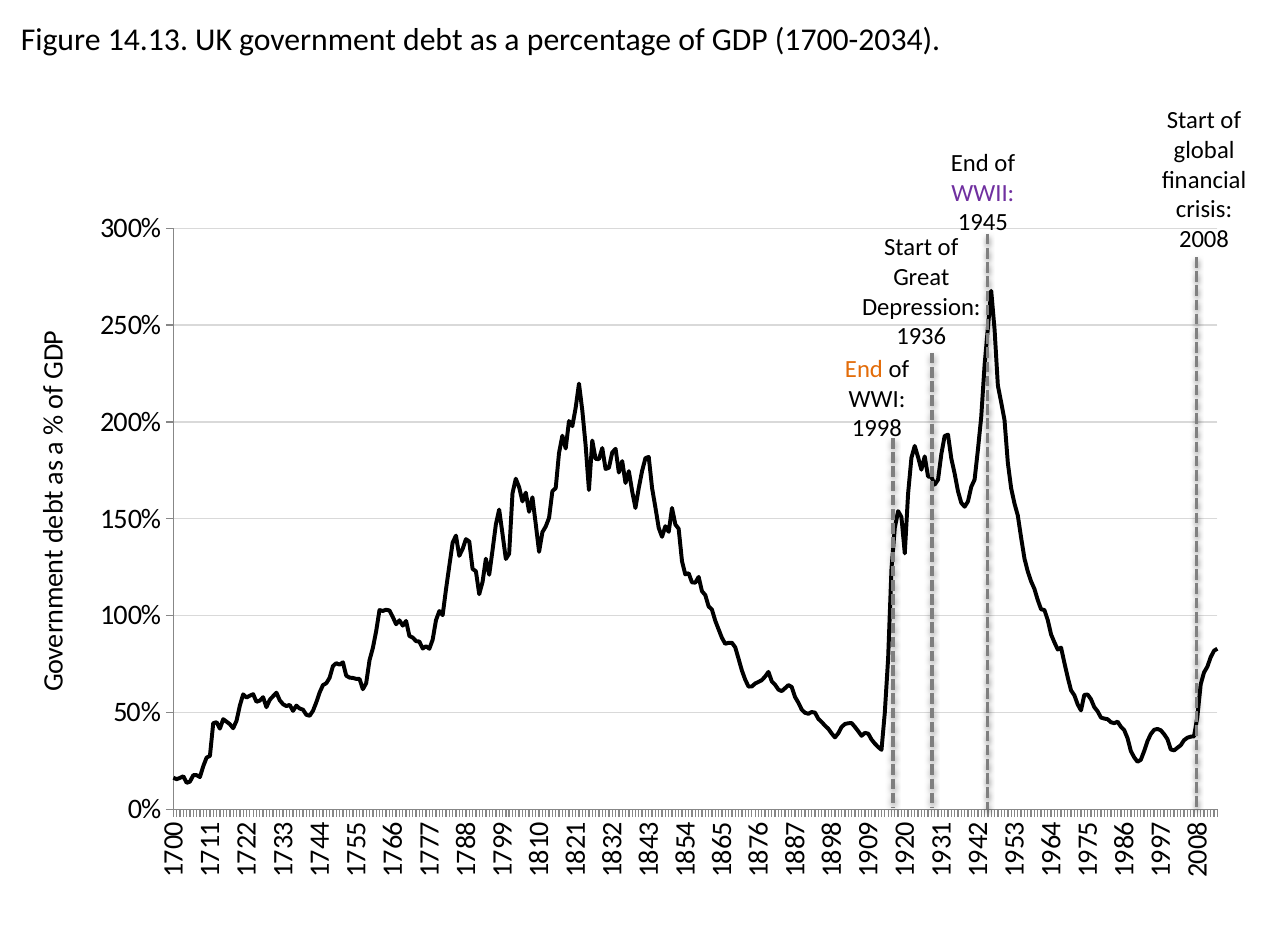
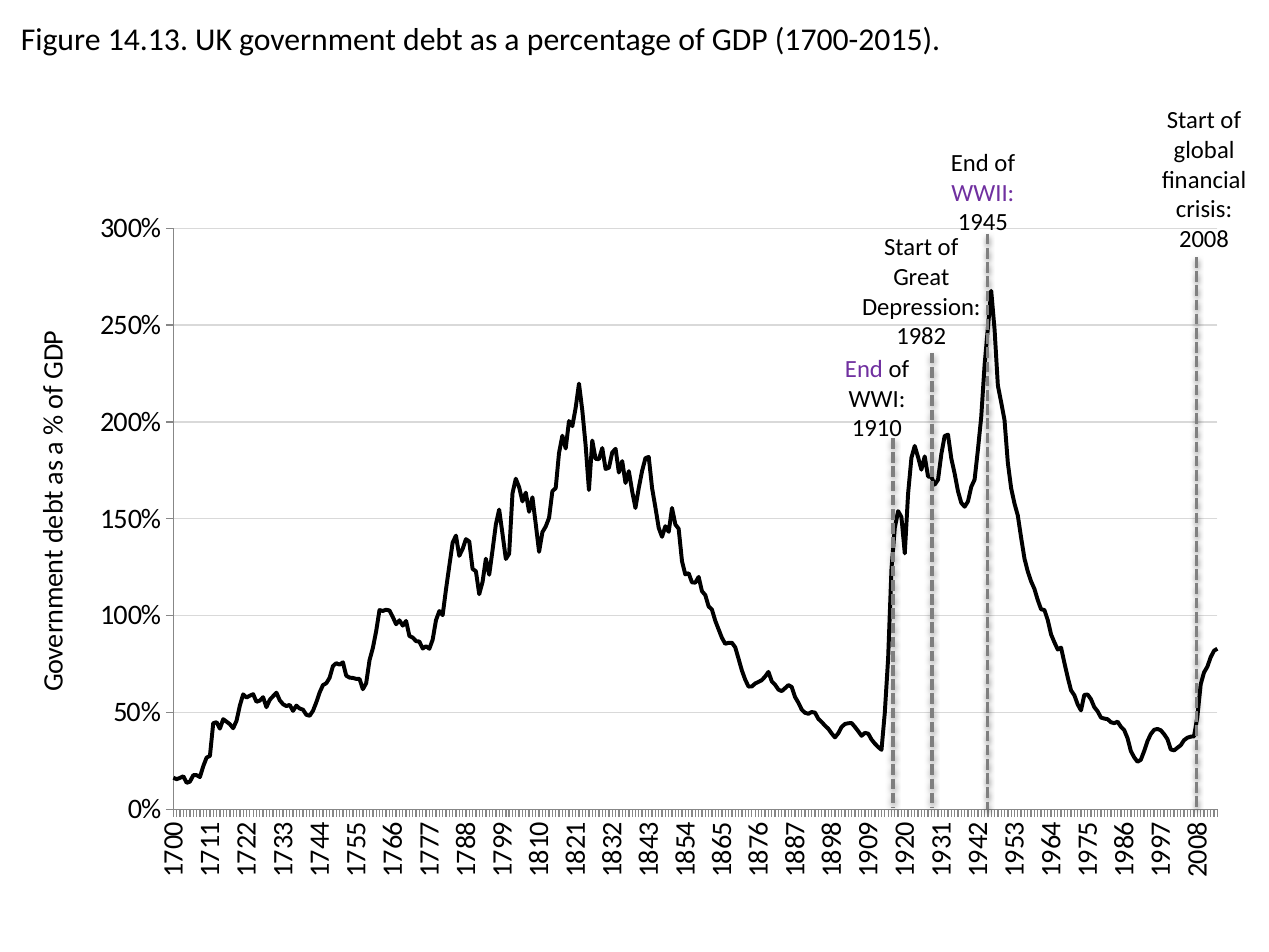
1700-2034: 1700-2034 -> 1700-2015
1936: 1936 -> 1982
End at (864, 369) colour: orange -> purple
1998: 1998 -> 1910
